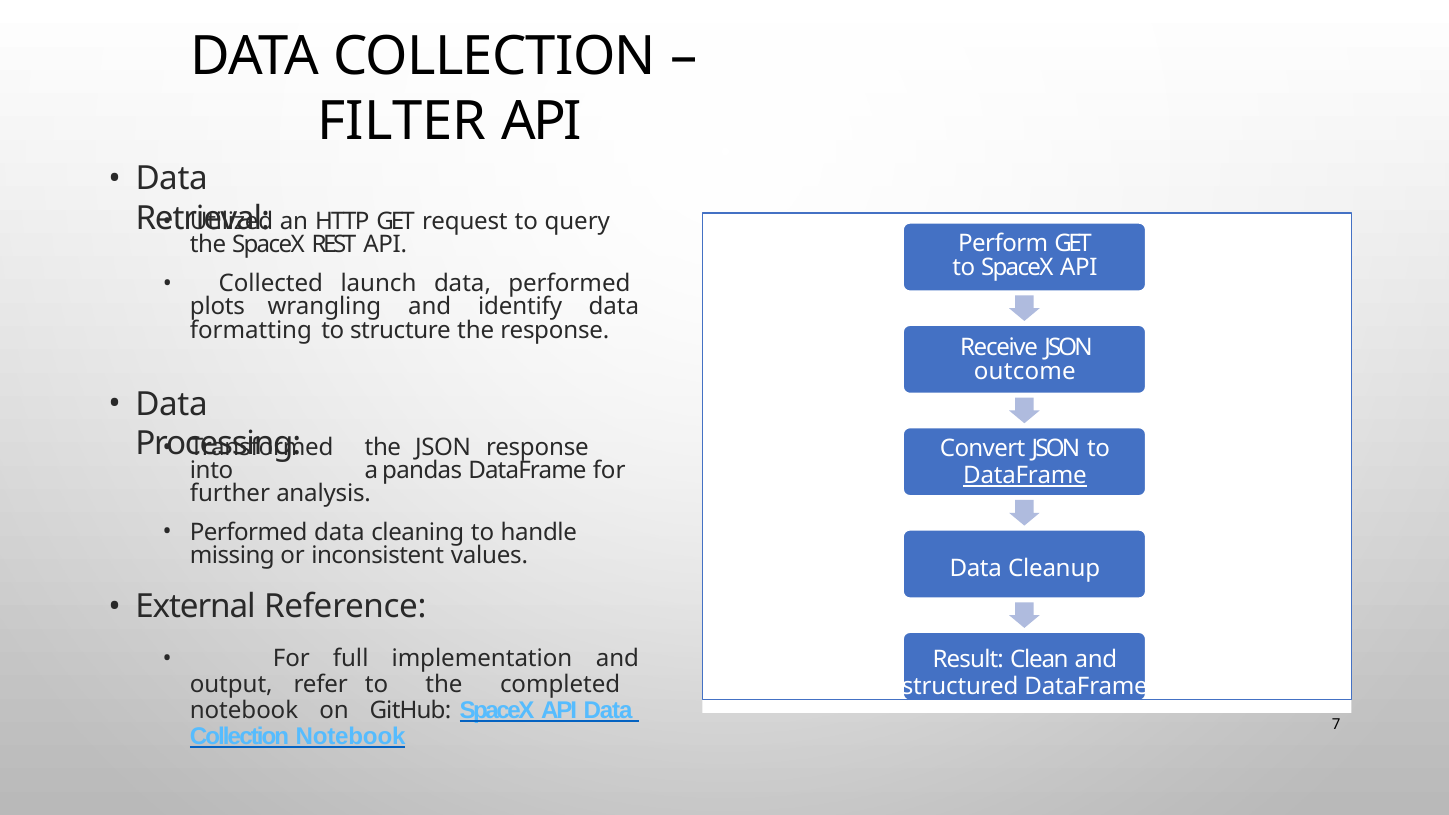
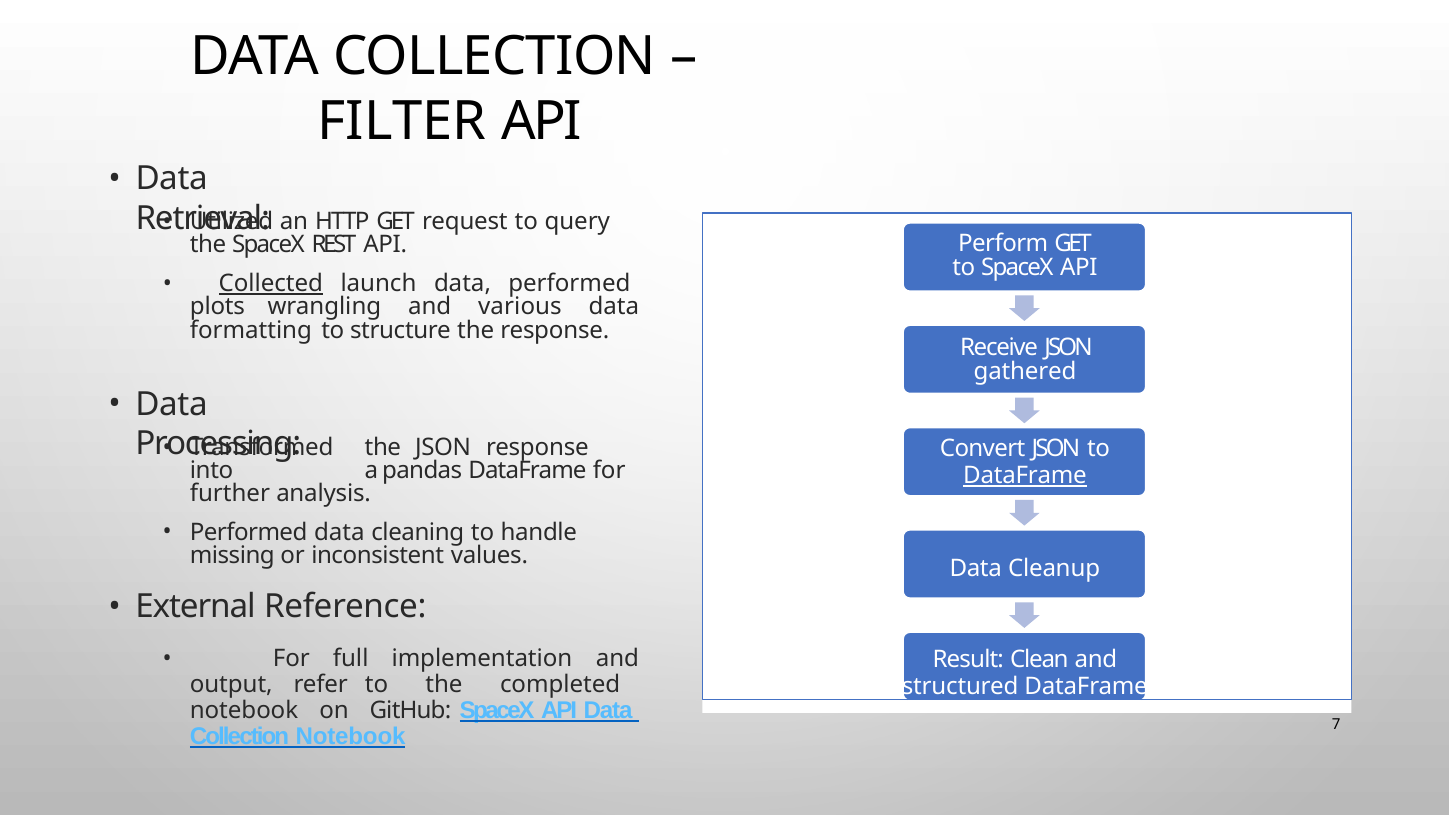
Collected underline: none -> present
identify: identify -> various
outcome: outcome -> gathered
